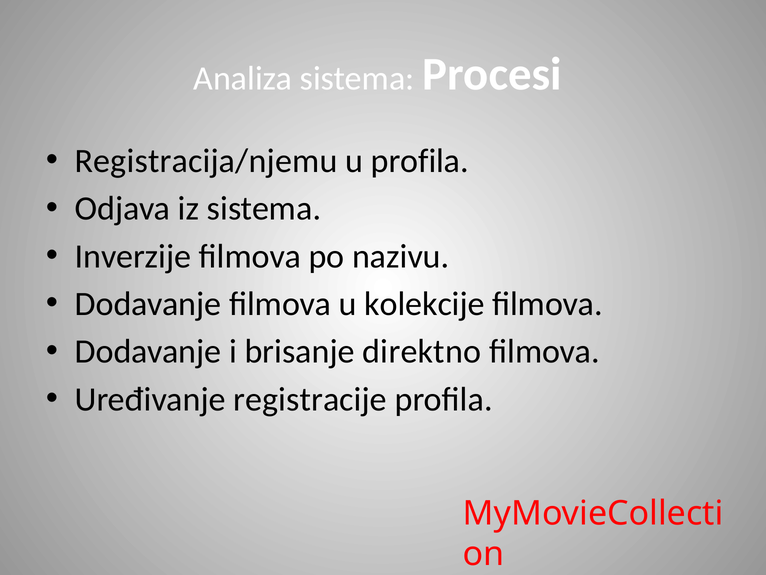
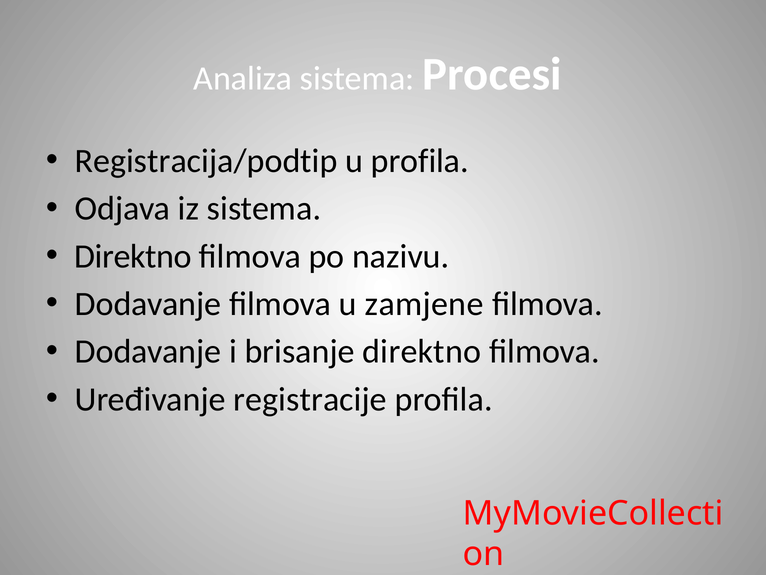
Registracija/njemu: Registracija/njemu -> Registracija/podtip
Inverzije at (133, 256): Inverzije -> Direktno
kolekcije: kolekcije -> zamjene
